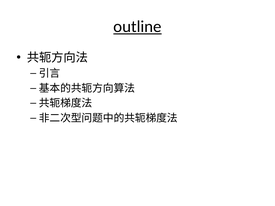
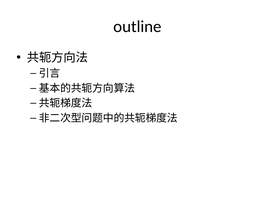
outline underline: present -> none
